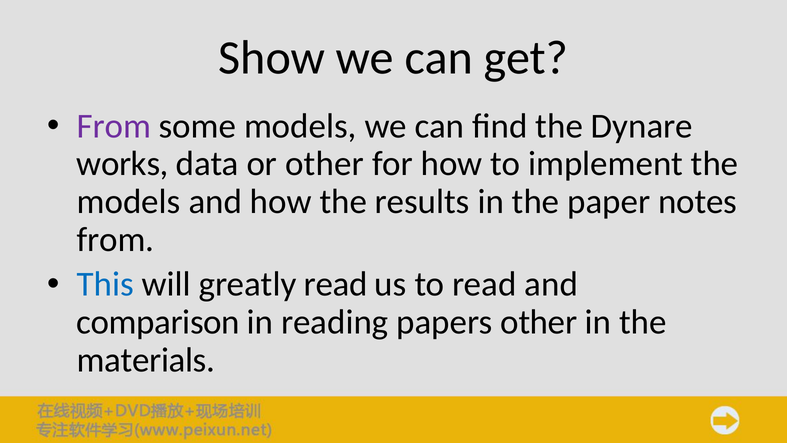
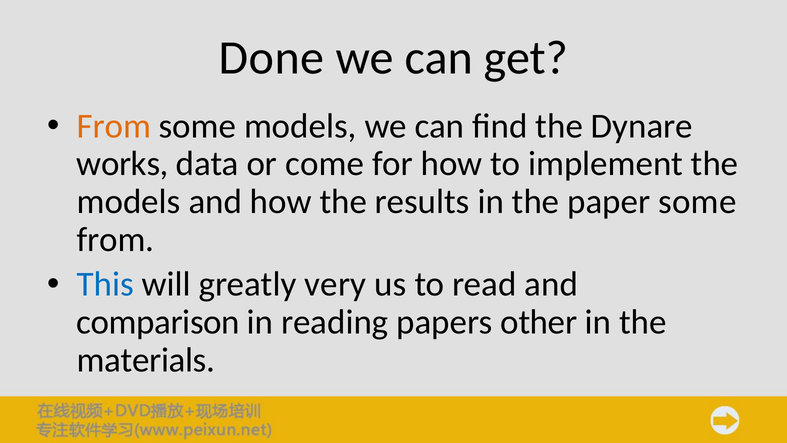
Show: Show -> Done
From at (114, 126) colour: purple -> orange
or other: other -> come
paper notes: notes -> some
greatly read: read -> very
